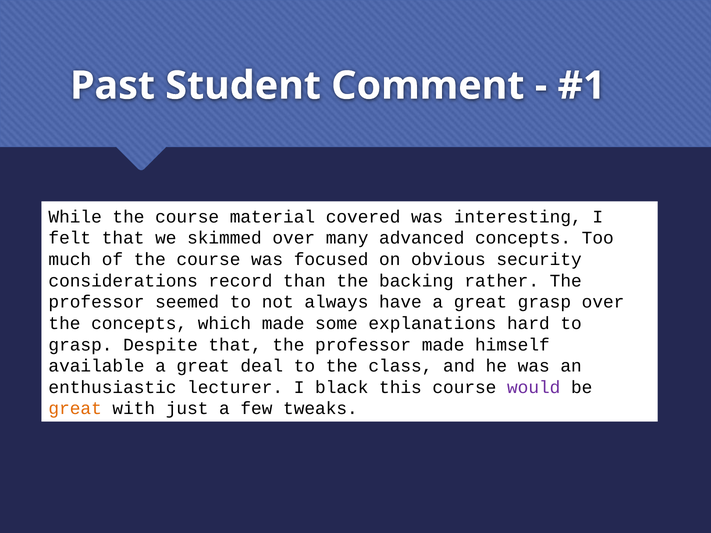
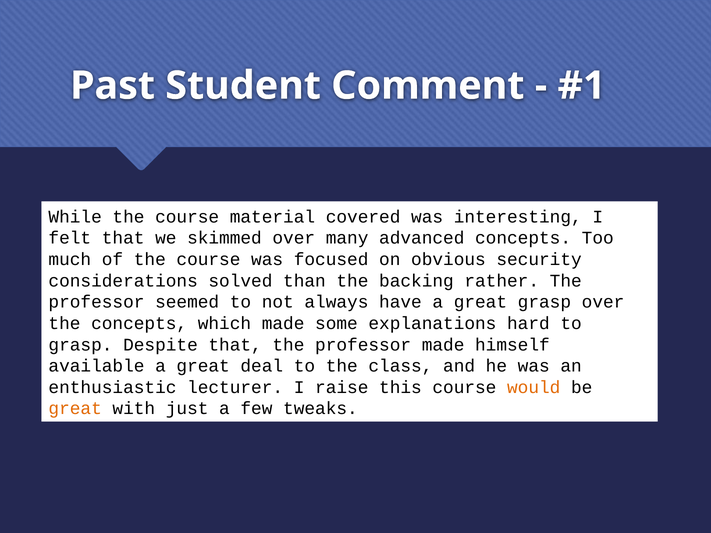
record: record -> solved
black: black -> raise
would colour: purple -> orange
